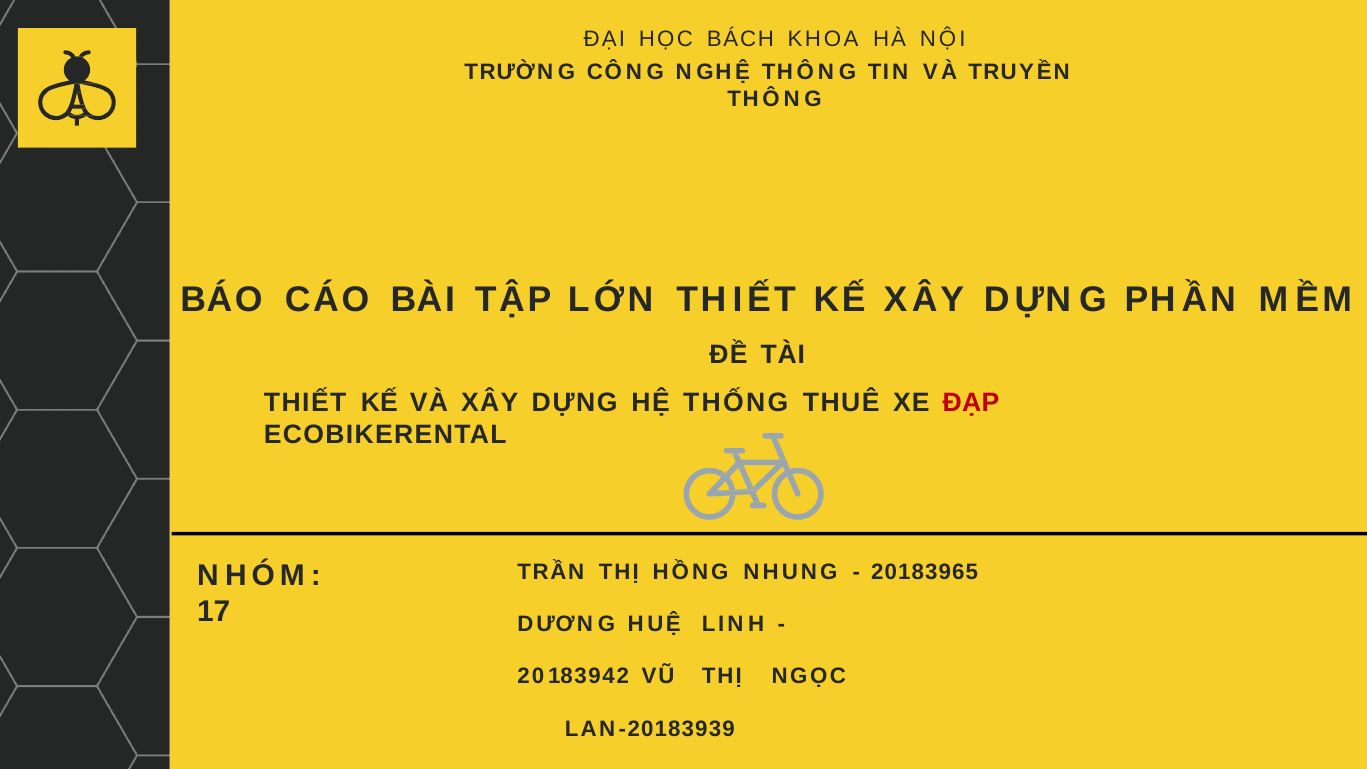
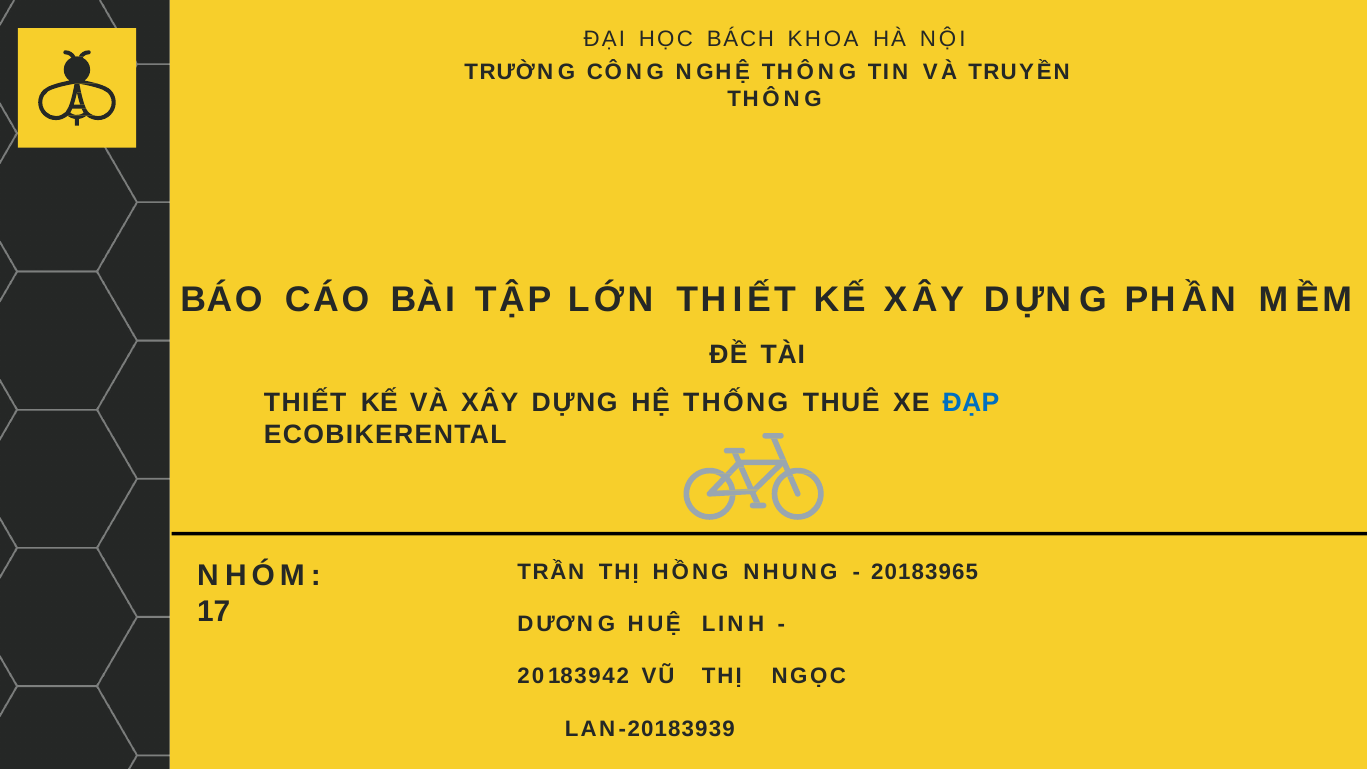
ĐẠP colour: red -> blue
